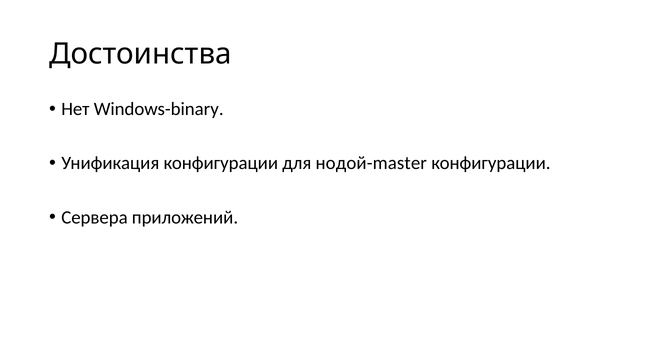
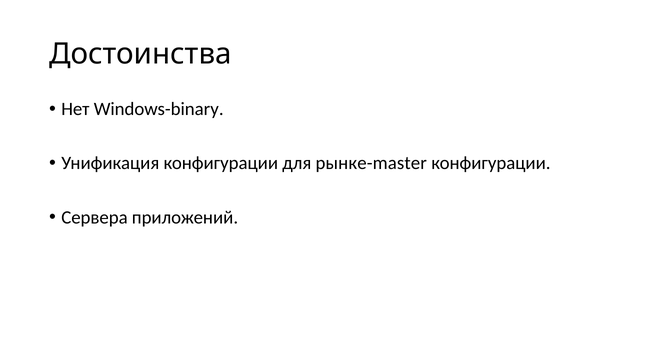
нодой-master: нодой-master -> рынке-master
